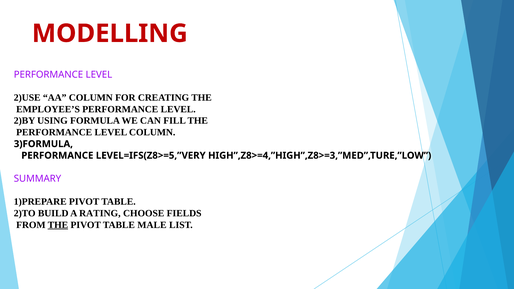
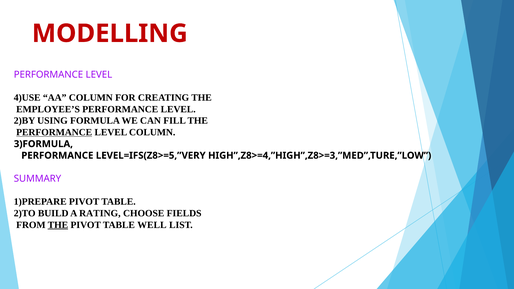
2)USE: 2)USE -> 4)USE
PERFORMANCE at (54, 132) underline: none -> present
MALE: MALE -> WELL
